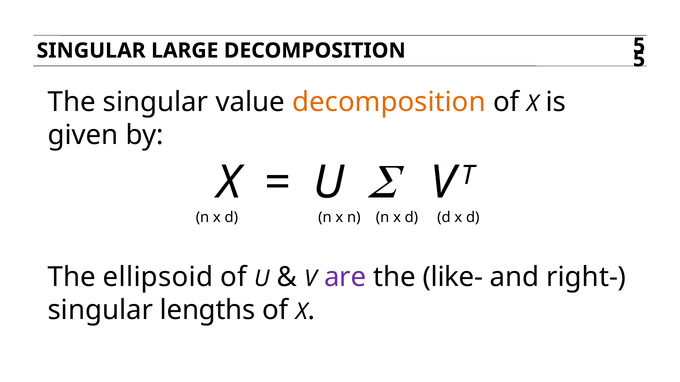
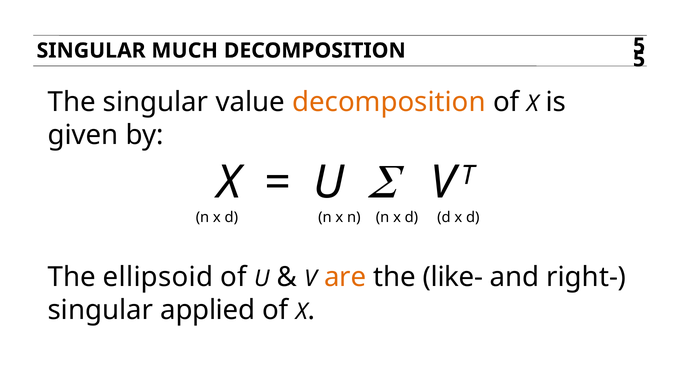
LARGE: LARGE -> MUCH
are colour: purple -> orange
lengths: lengths -> applied
